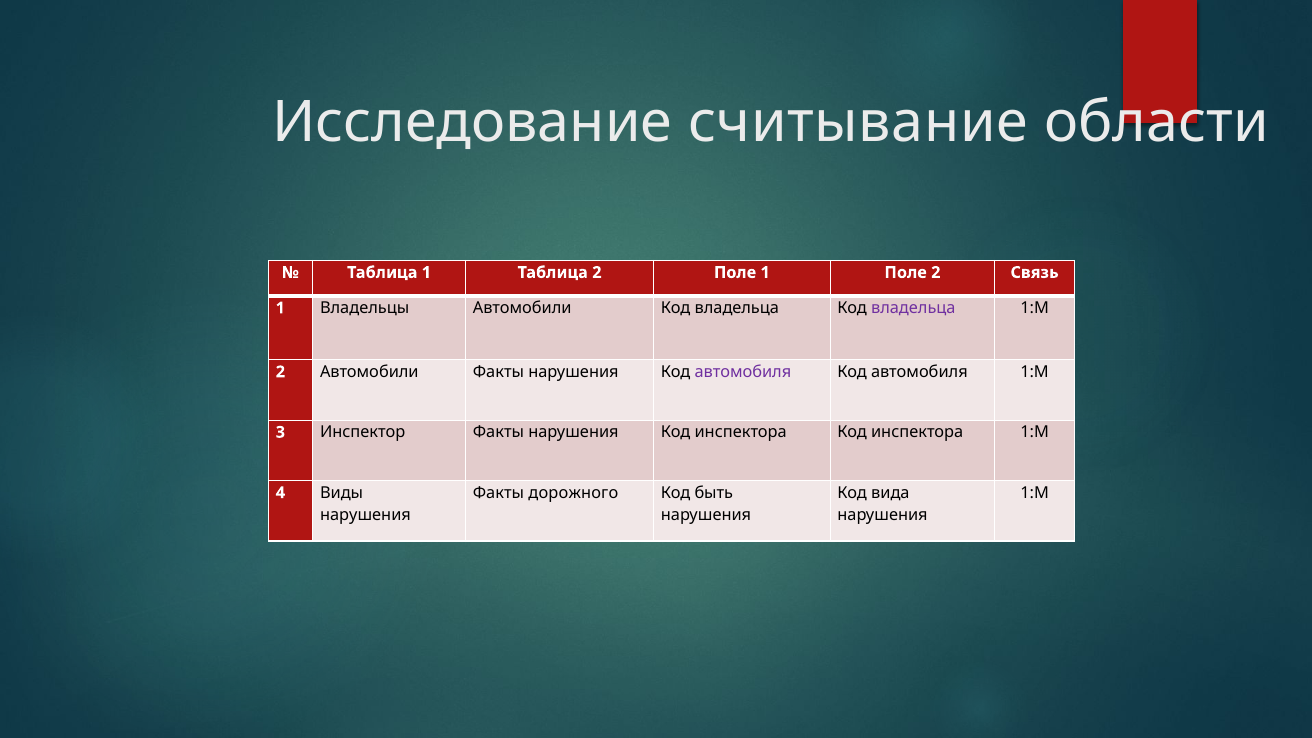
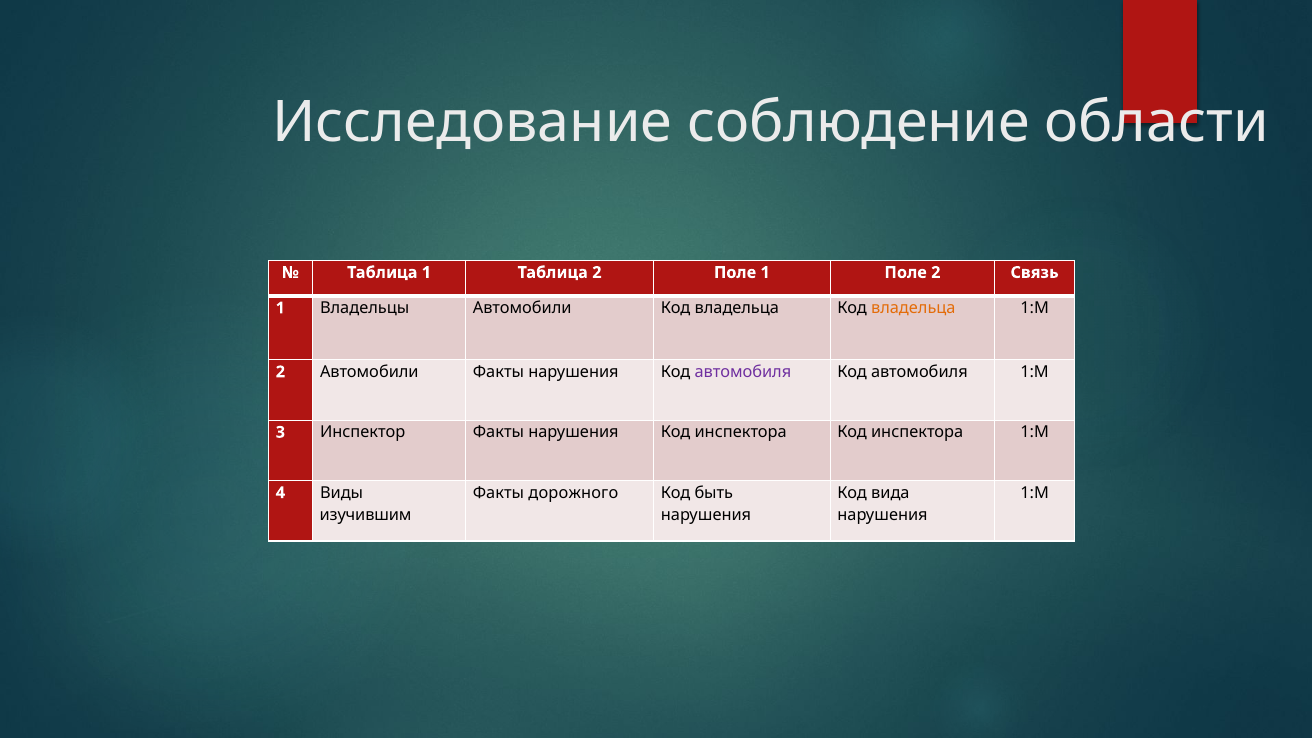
считывание: считывание -> соблюдение
владельца at (913, 308) colour: purple -> orange
нарушения at (365, 515): нарушения -> изучившим
